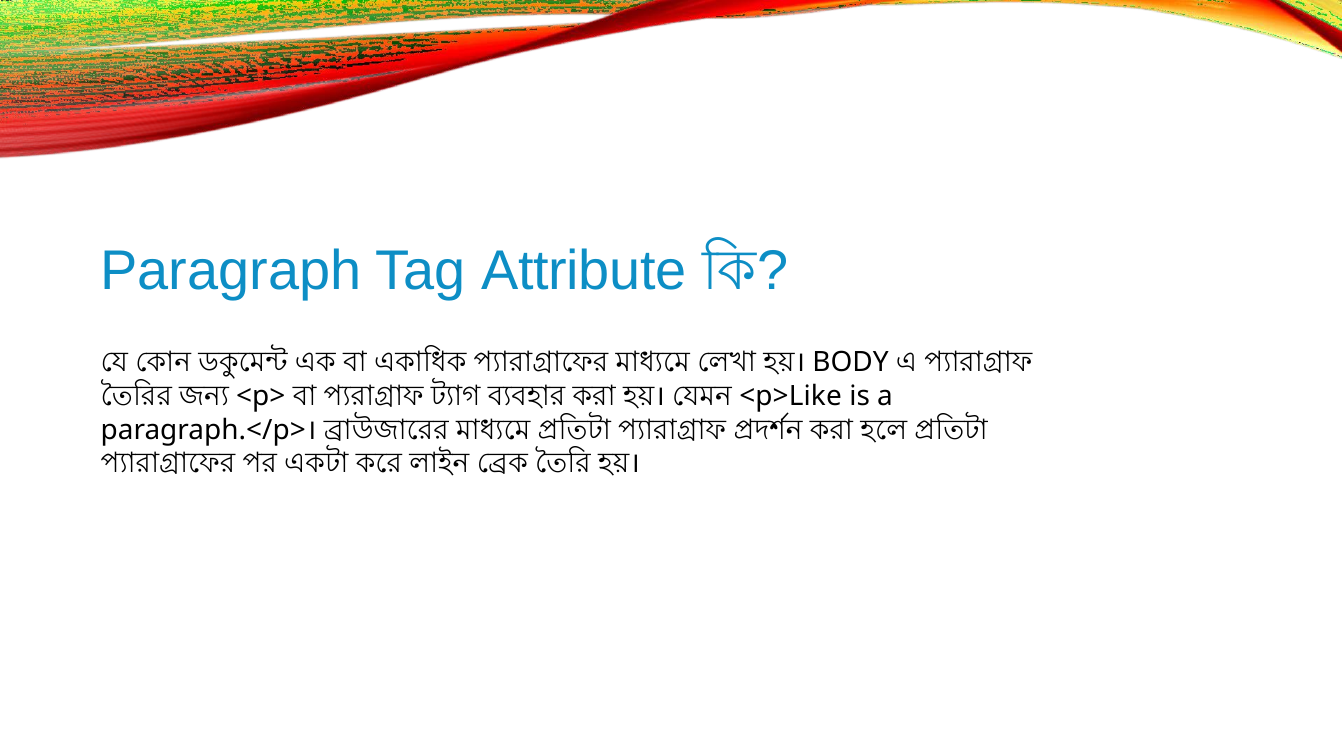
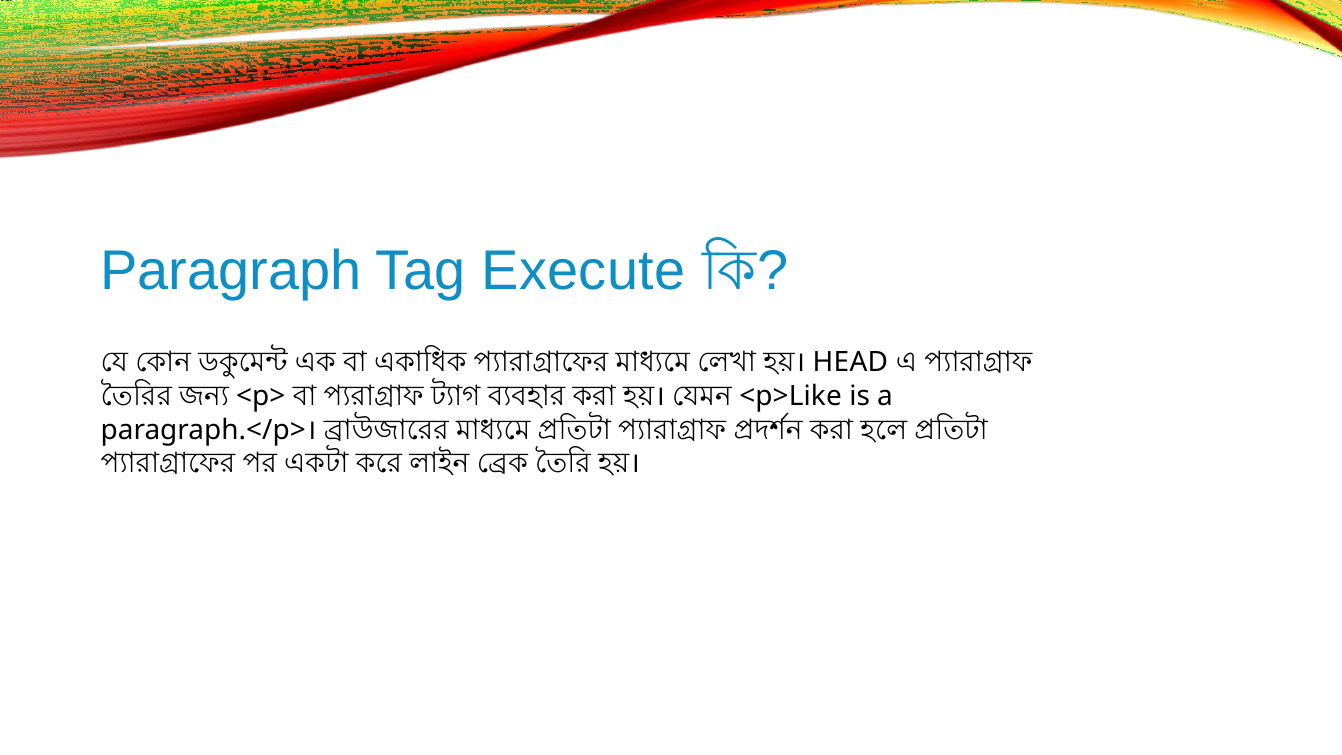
Attribute: Attribute -> Execute
BODY: BODY -> HEAD
